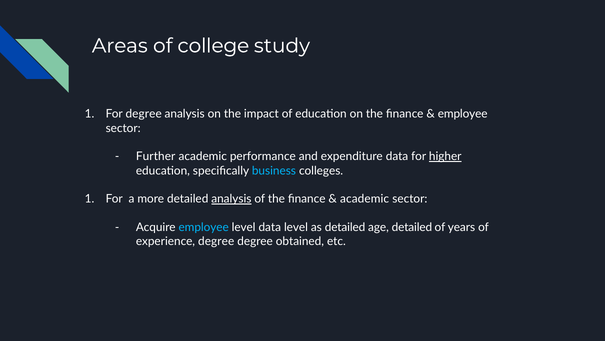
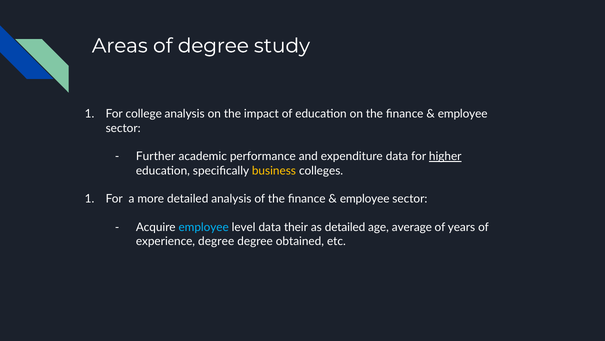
of college: college -> degree
For degree: degree -> college
business colour: light blue -> yellow
analysis at (231, 199) underline: present -> none
academic at (365, 199): academic -> employee
data level: level -> their
age detailed: detailed -> average
